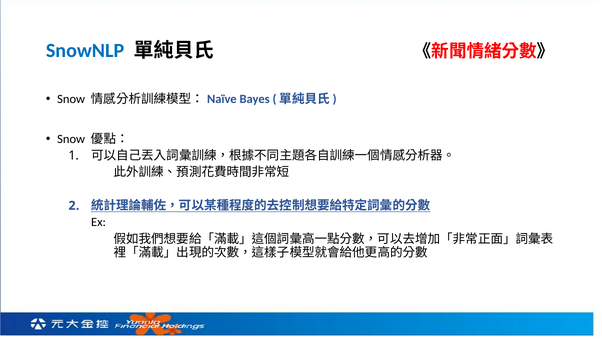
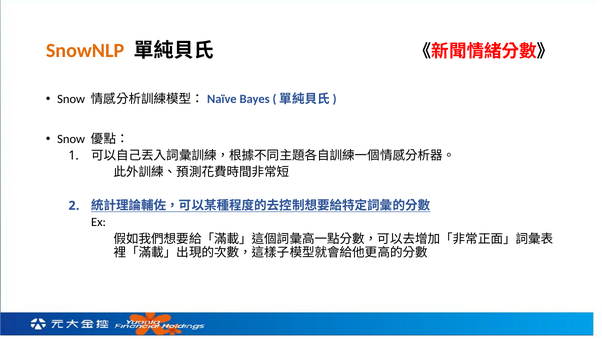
SnowNLP colour: blue -> orange
